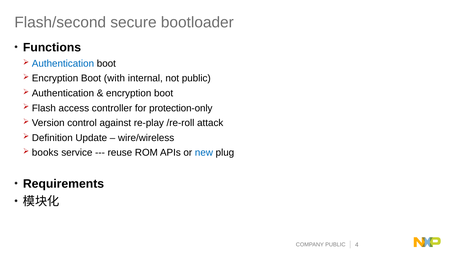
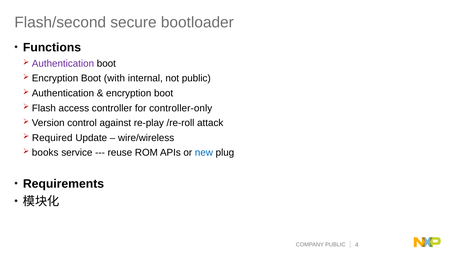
Authentication at (63, 63) colour: blue -> purple
protection-only: protection-only -> controller-only
Definition: Definition -> Required
